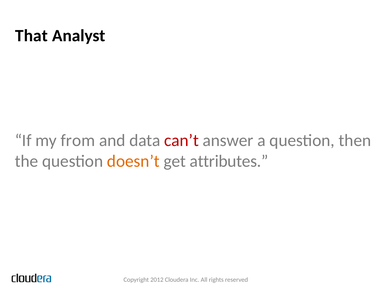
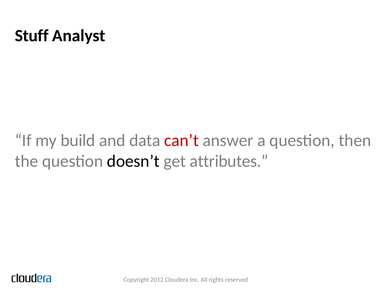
That: That -> Stuff
from: from -> build
doesn’t colour: orange -> black
